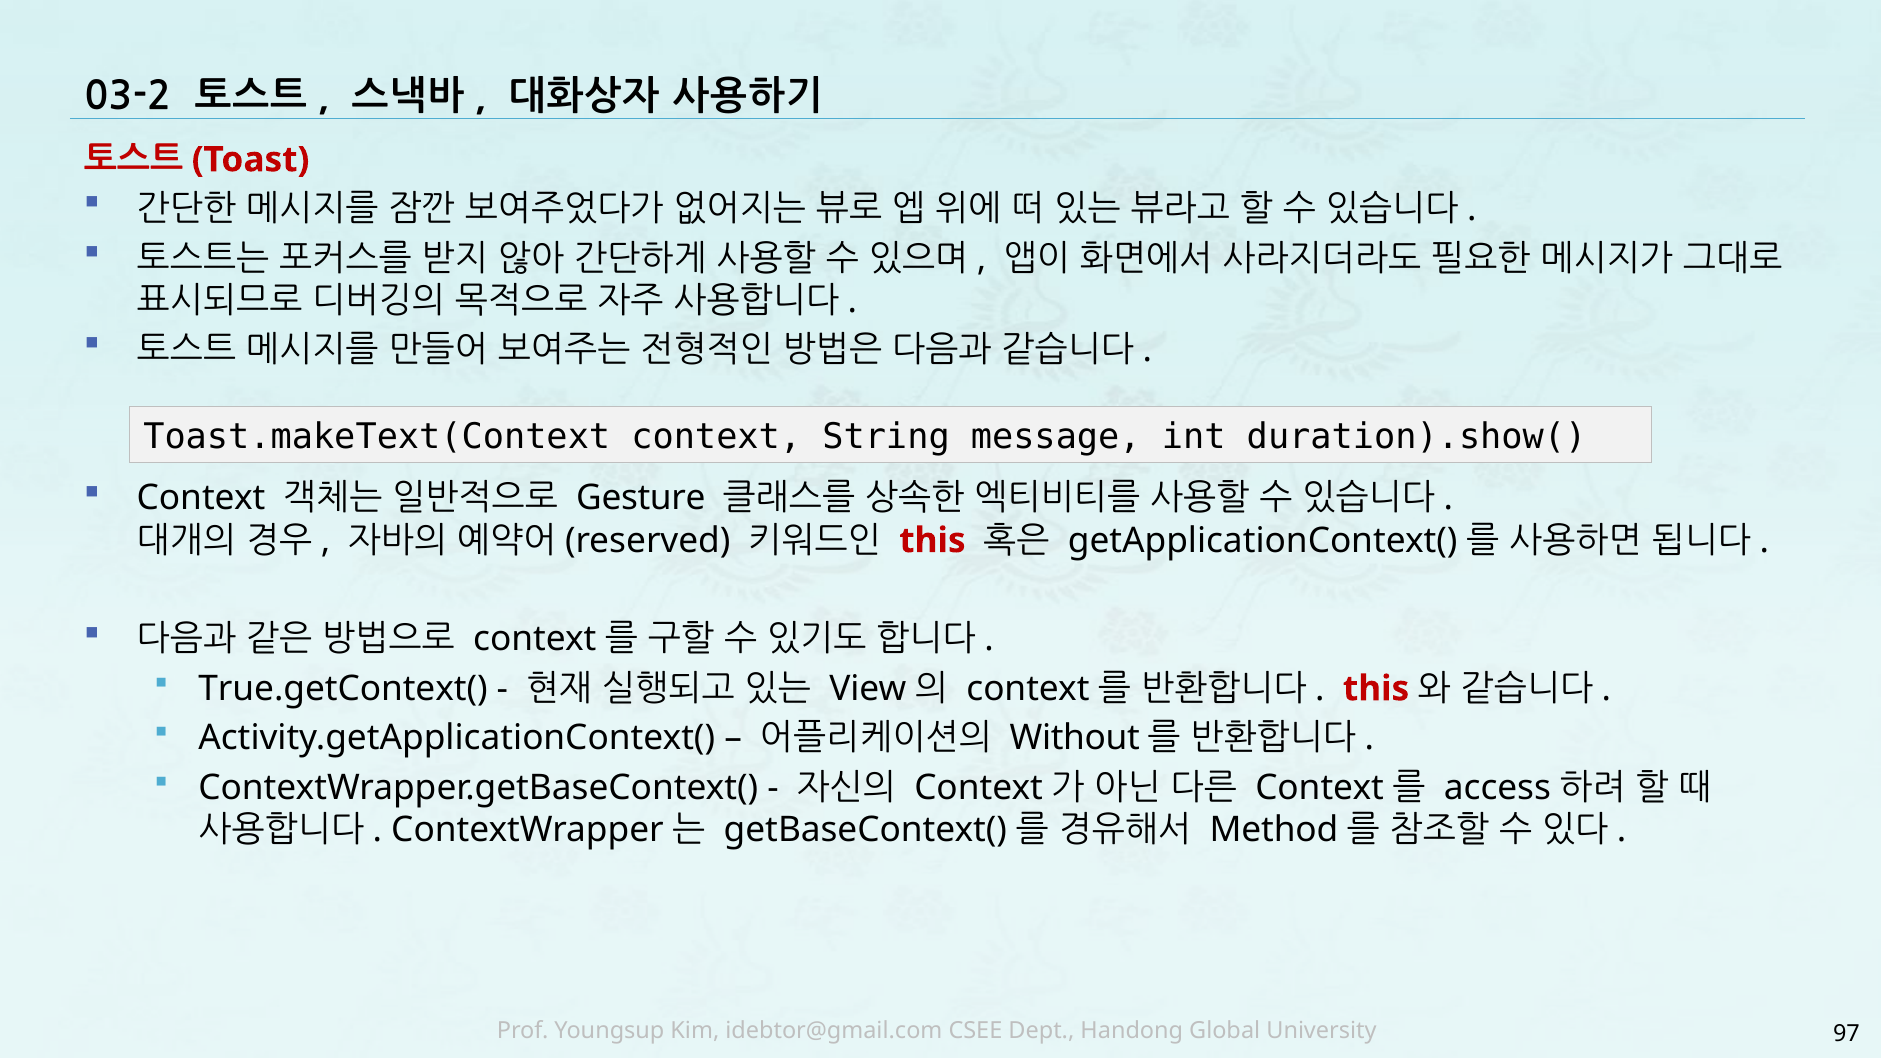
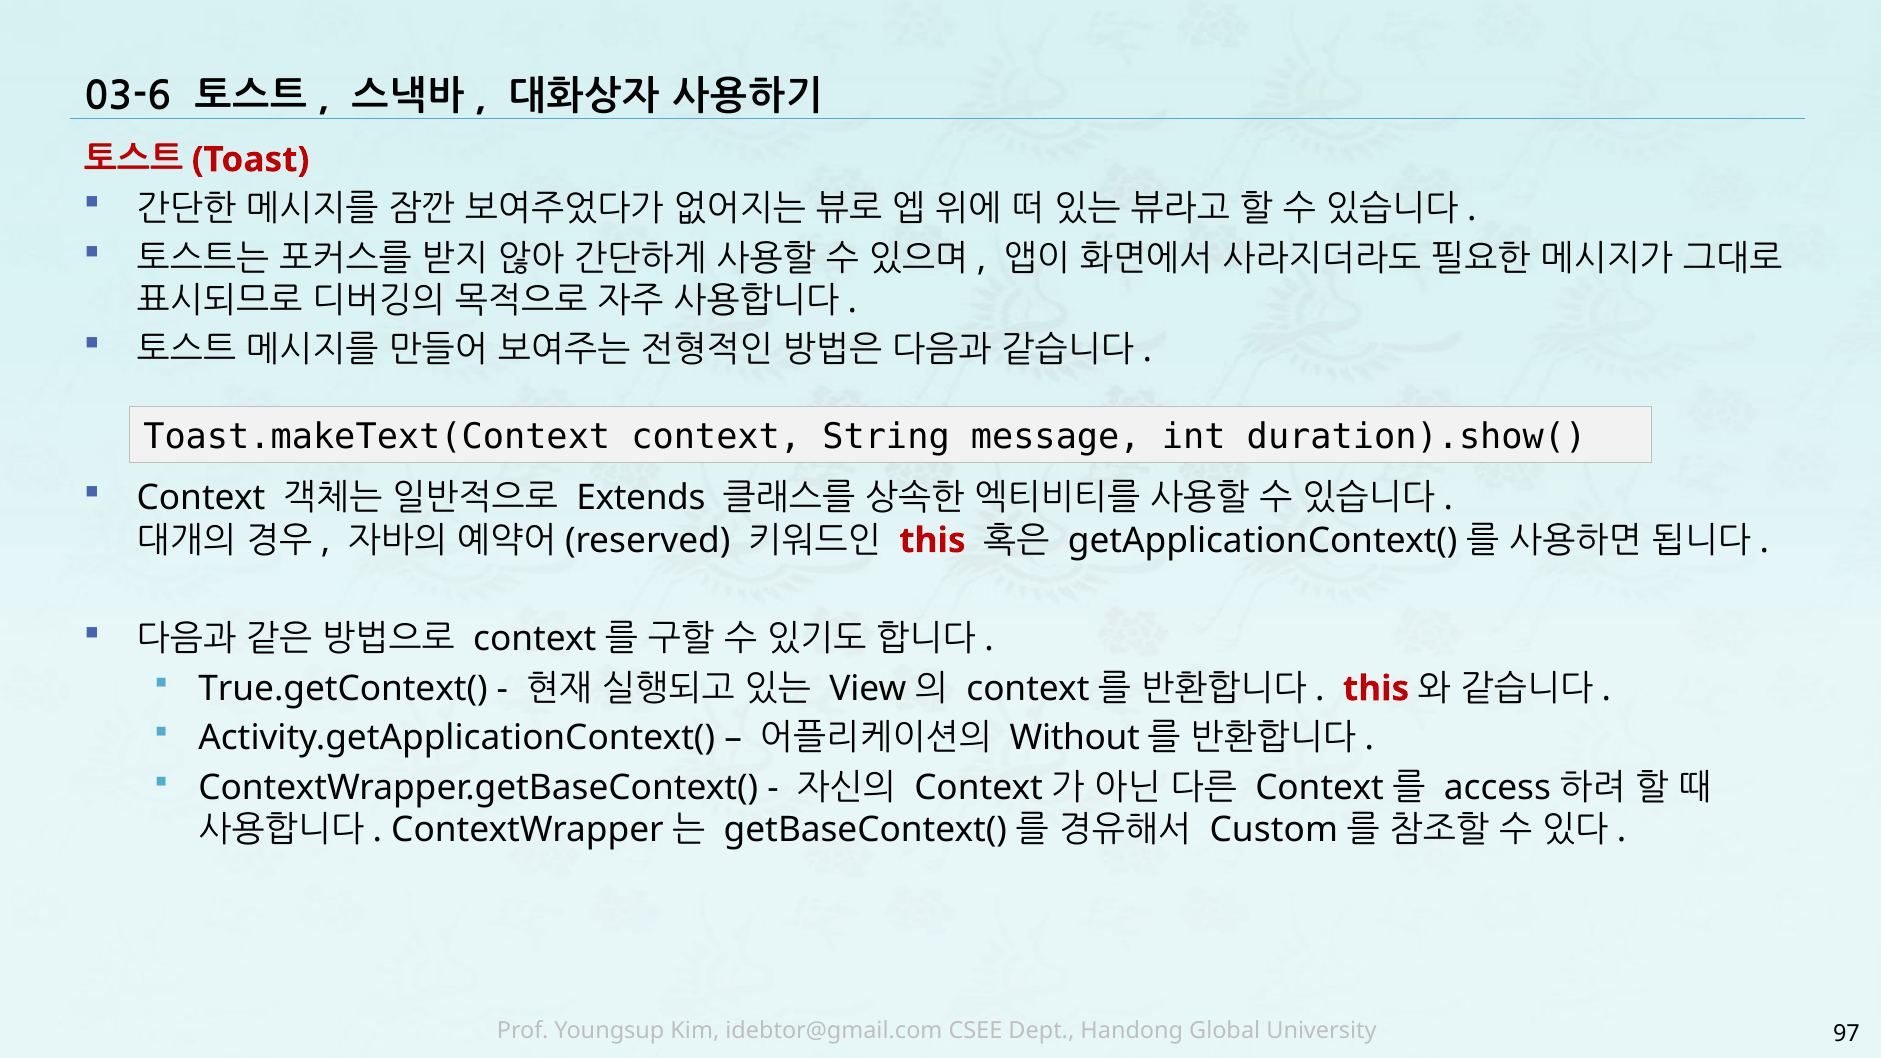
03-2: 03-2 -> 03-6
Gesture: Gesture -> Extends
Method: Method -> Custom
